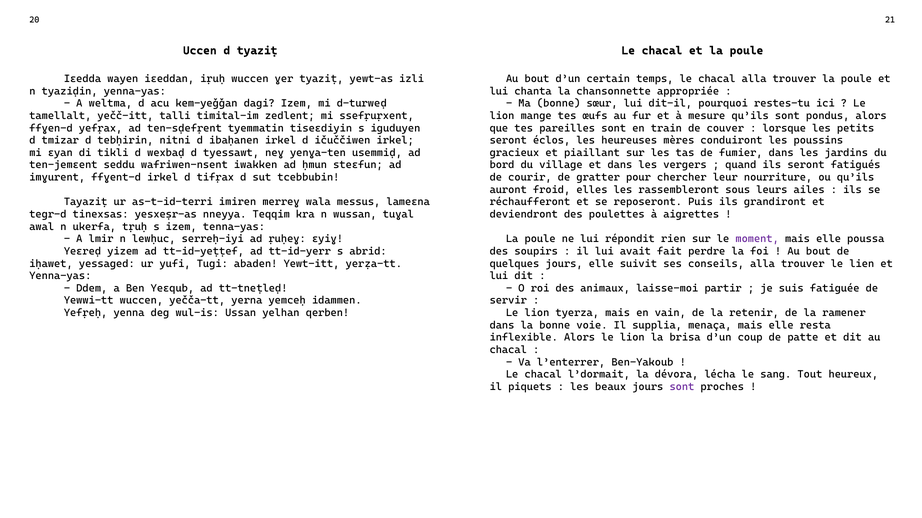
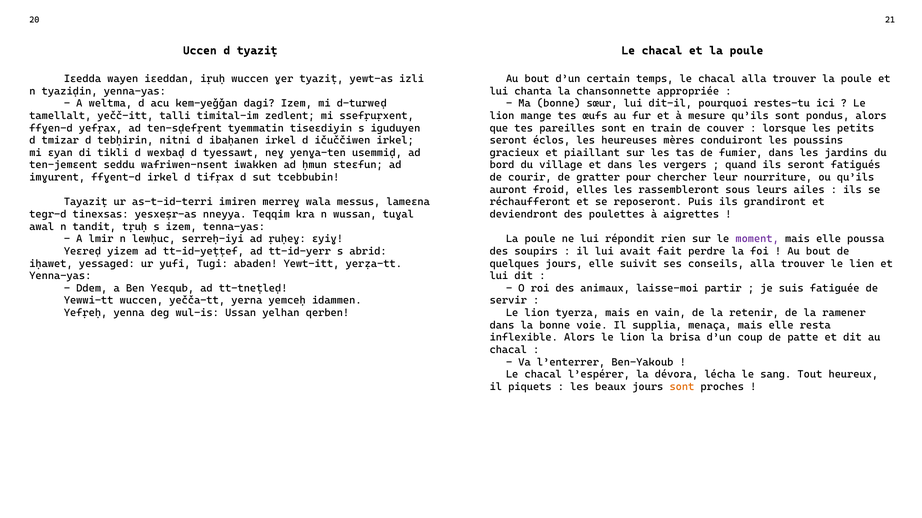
ukerfa: ukerfa -> tandit
l’dormait: l’dormait -> l’espérer
sont at (682, 387) colour: purple -> orange
